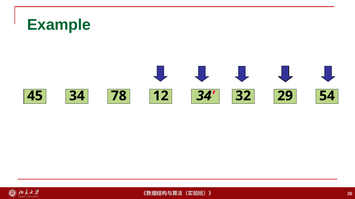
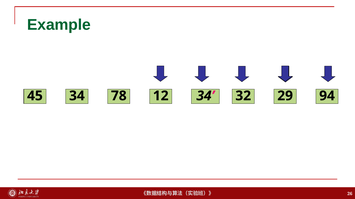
54: 54 -> 94
